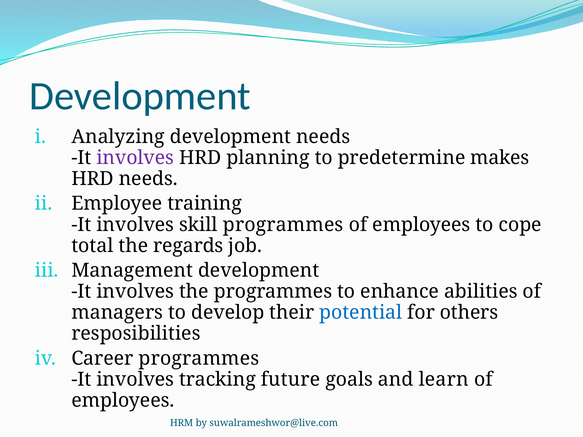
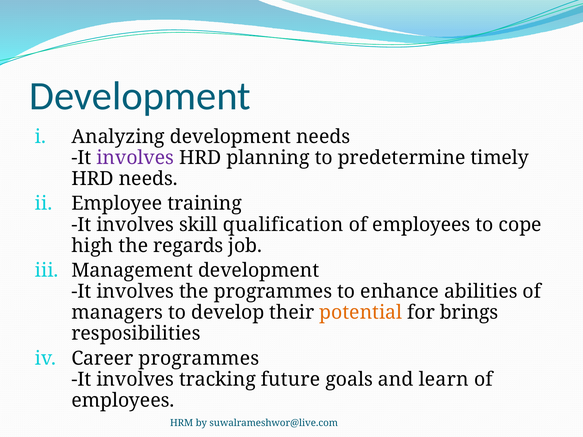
makes: makes -> timely
skill programmes: programmes -> qualification
total: total -> high
potential colour: blue -> orange
others: others -> brings
